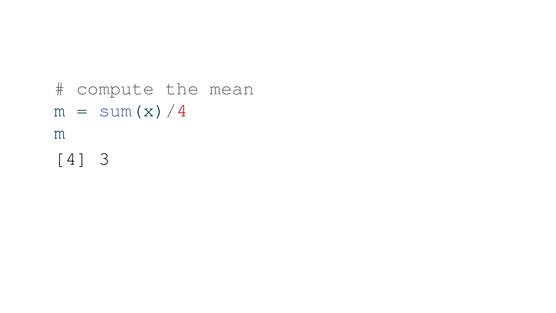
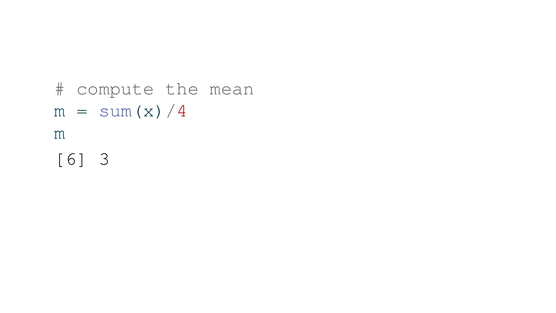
4: 4 -> 6
